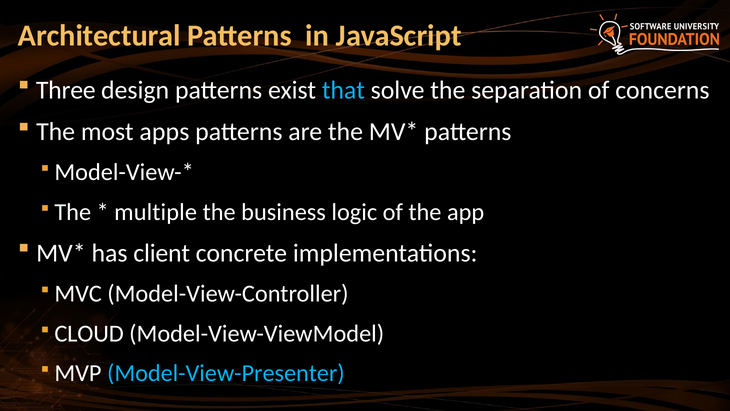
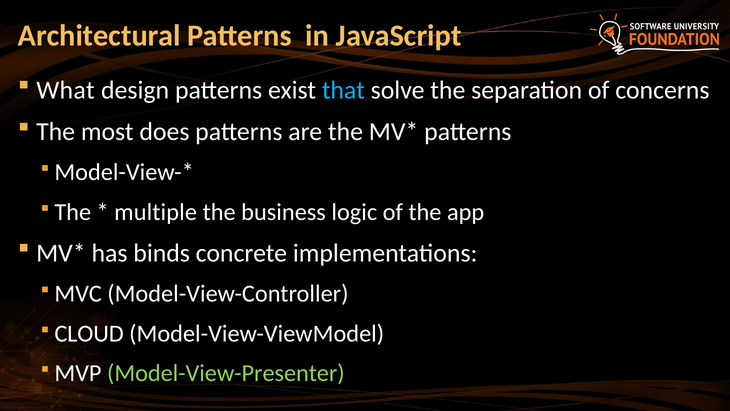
Three: Three -> What
apps: apps -> does
client: client -> binds
Model-View-Presenter colour: light blue -> light green
